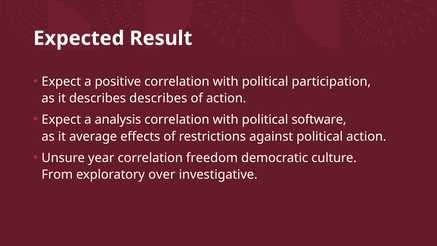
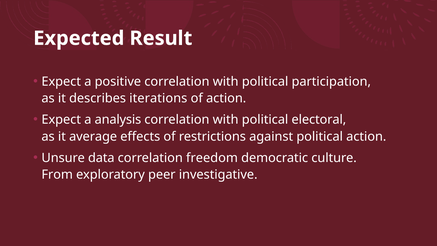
describes describes: describes -> iterations
software: software -> electoral
year: year -> data
over: over -> peer
